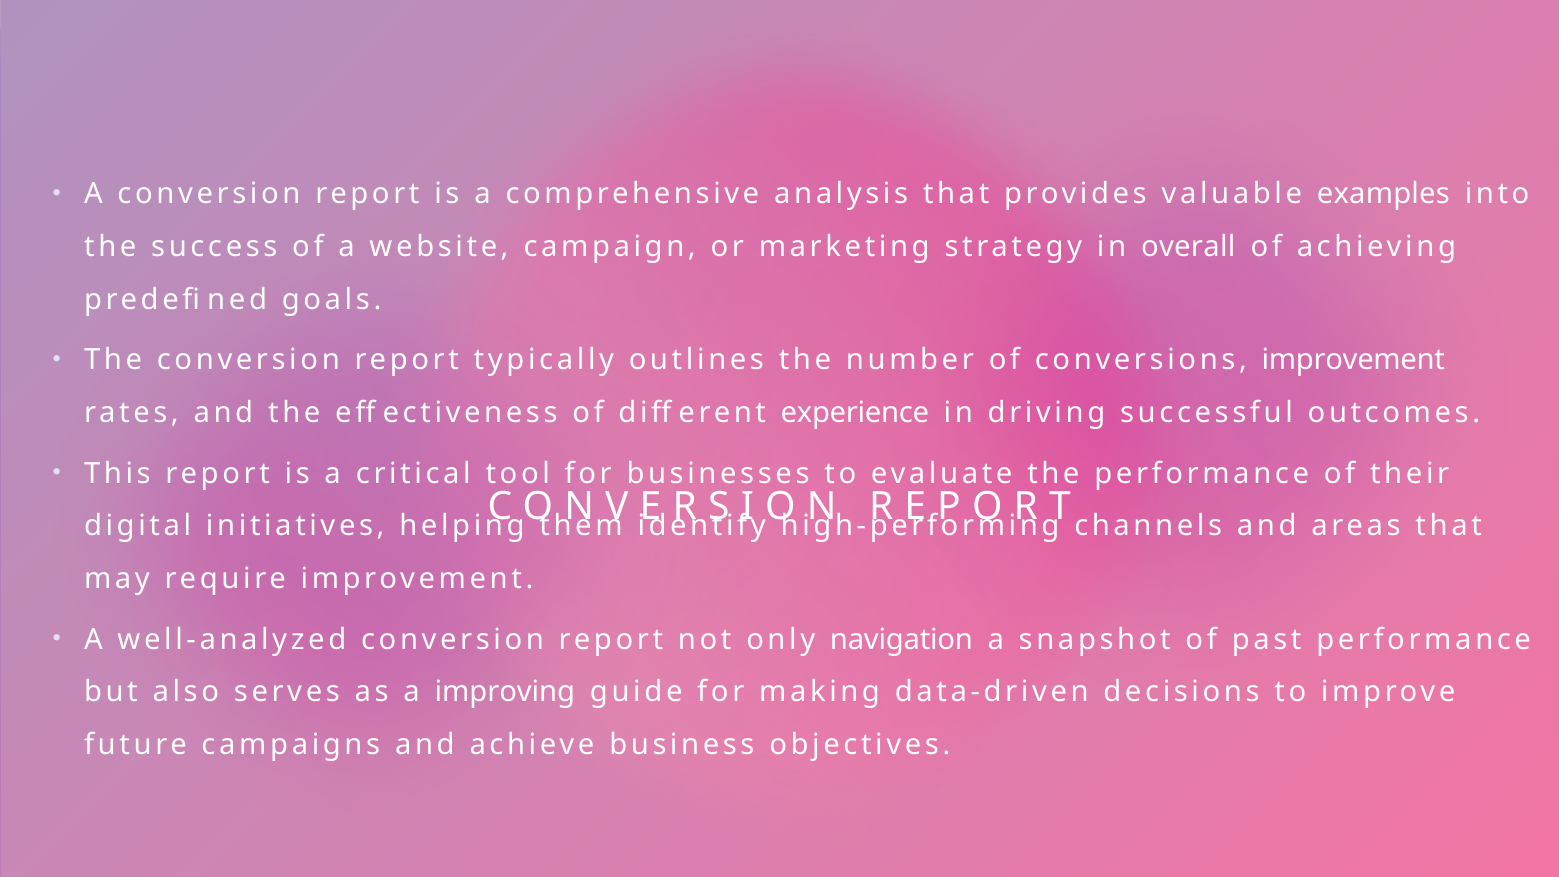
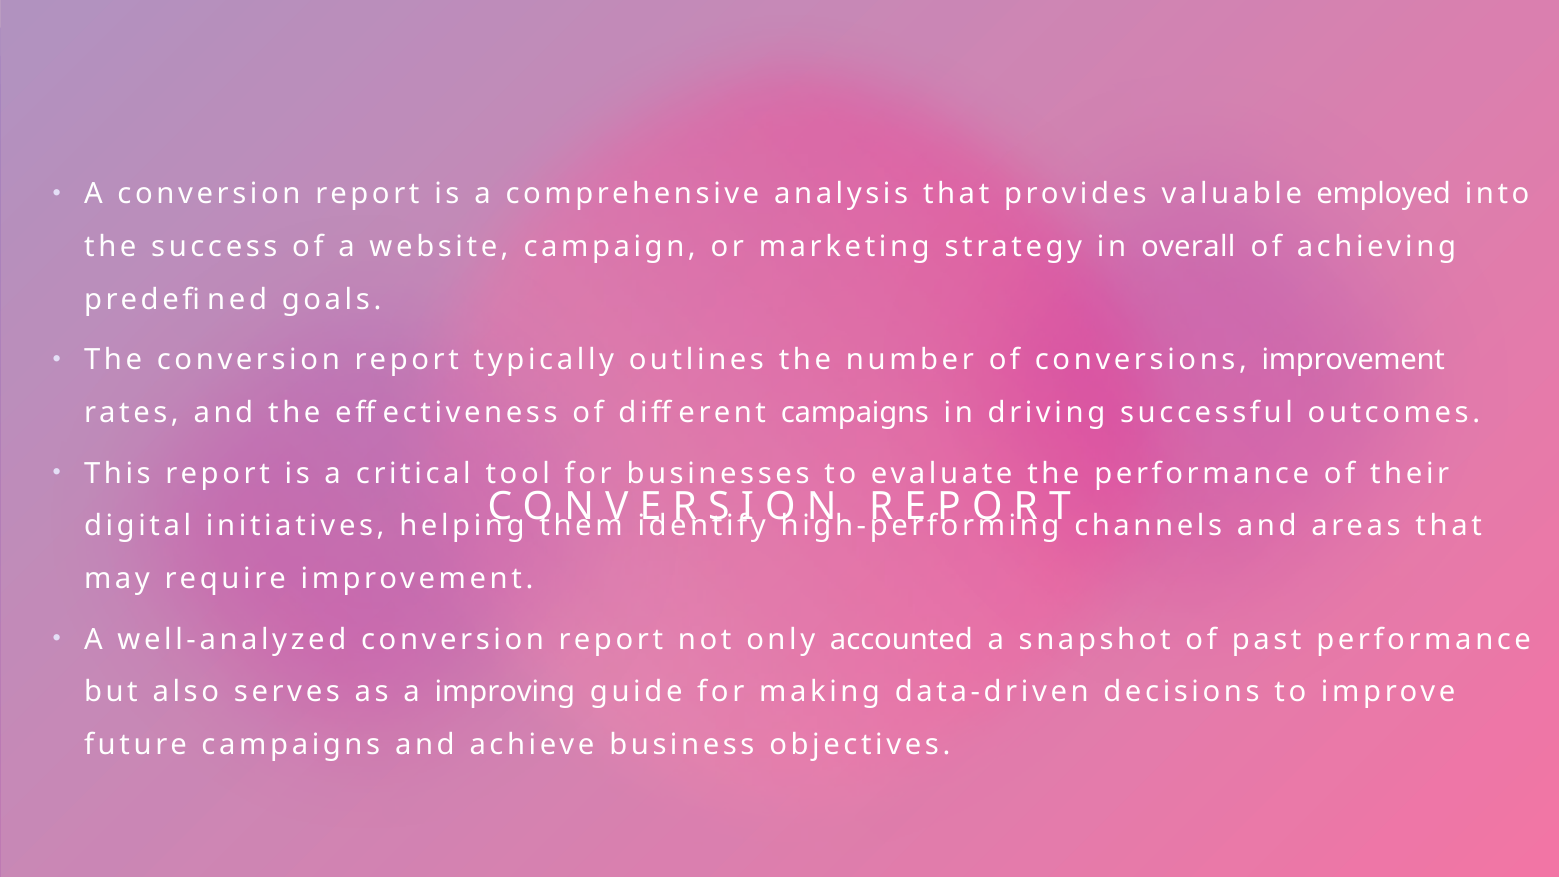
examples: examples -> employed
different experience: experience -> campaigns
navigation: navigation -> accounted
